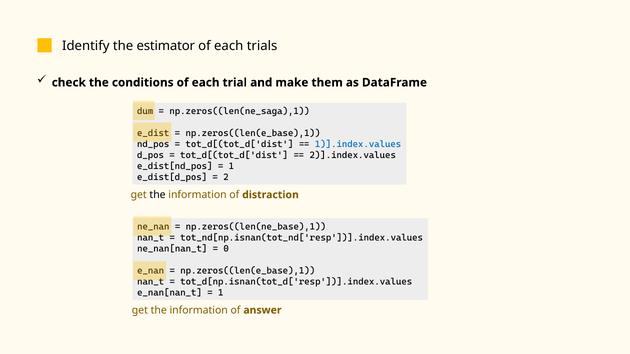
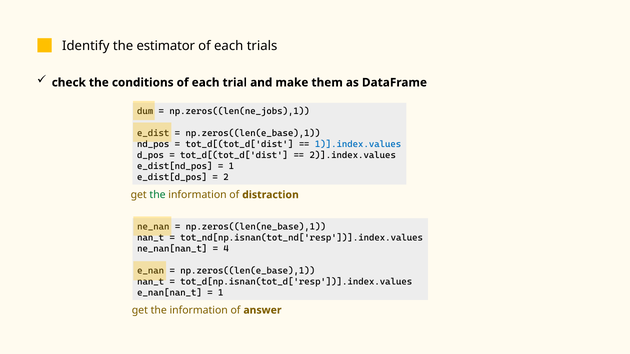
np.zeros((len(ne_saga),1: np.zeros((len(ne_saga),1 -> np.zeros((len(ne_jobs),1
the at (158, 195) colour: black -> green
0: 0 -> 4
